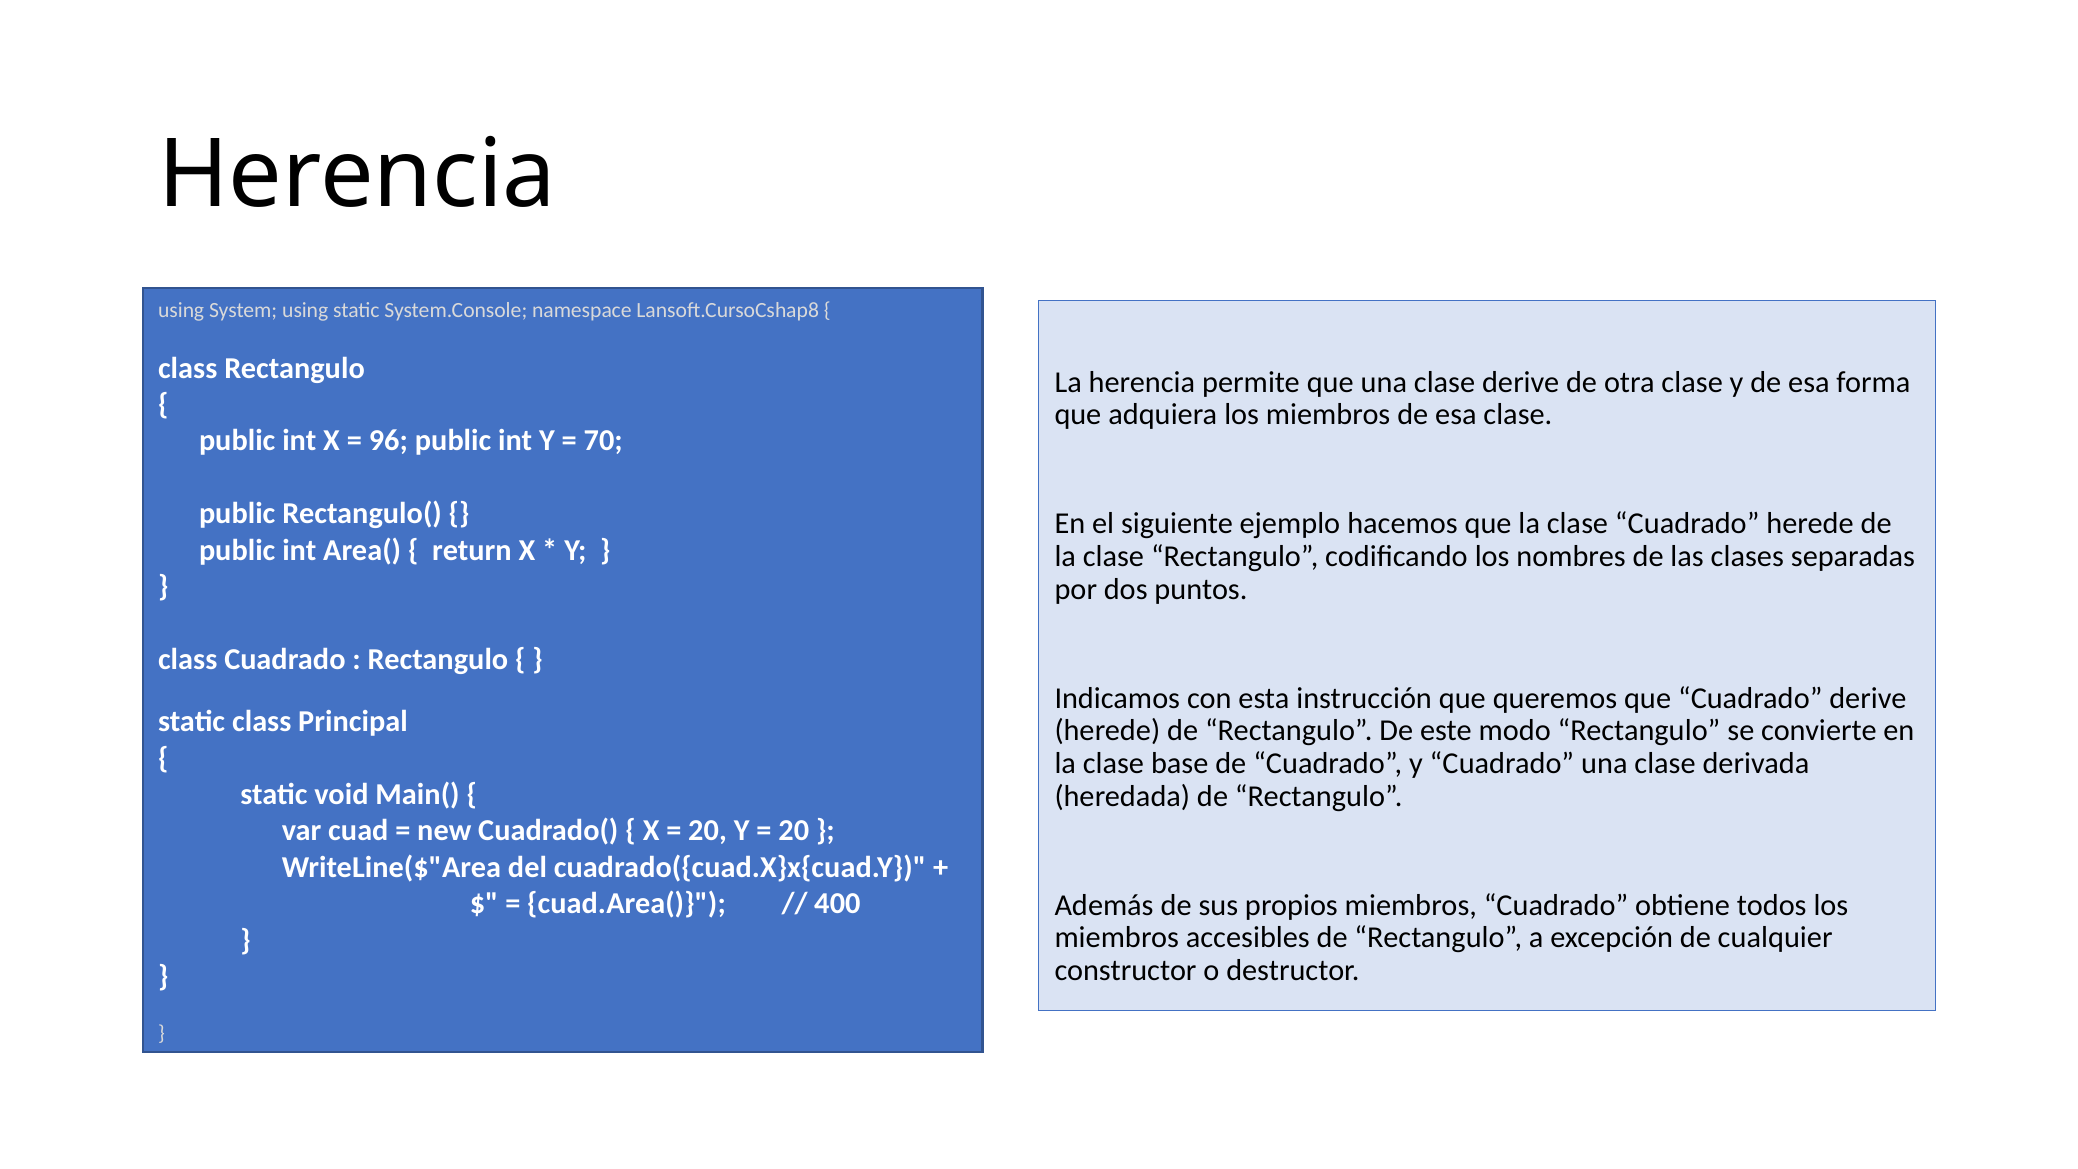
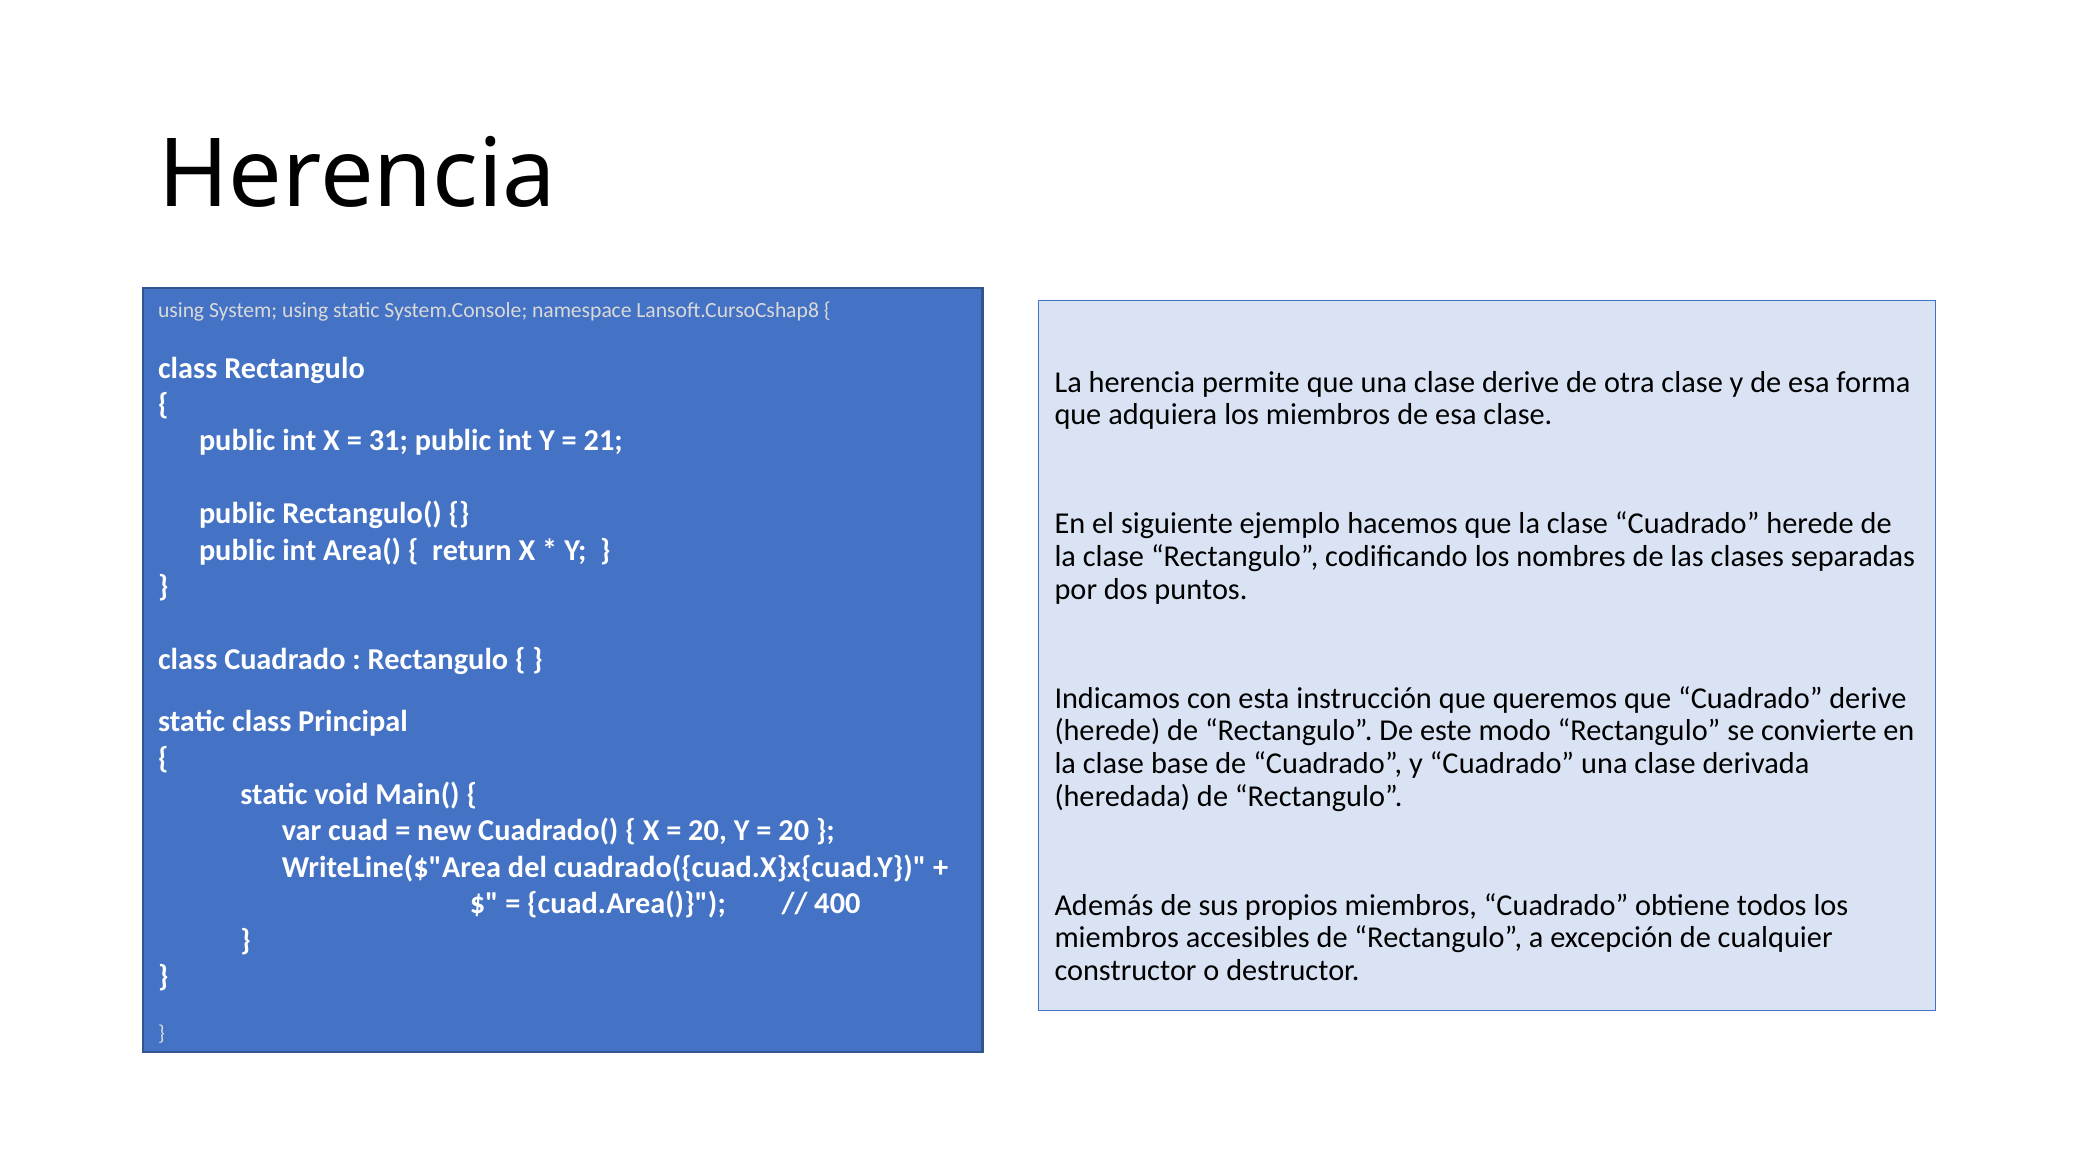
96: 96 -> 31
70: 70 -> 21
